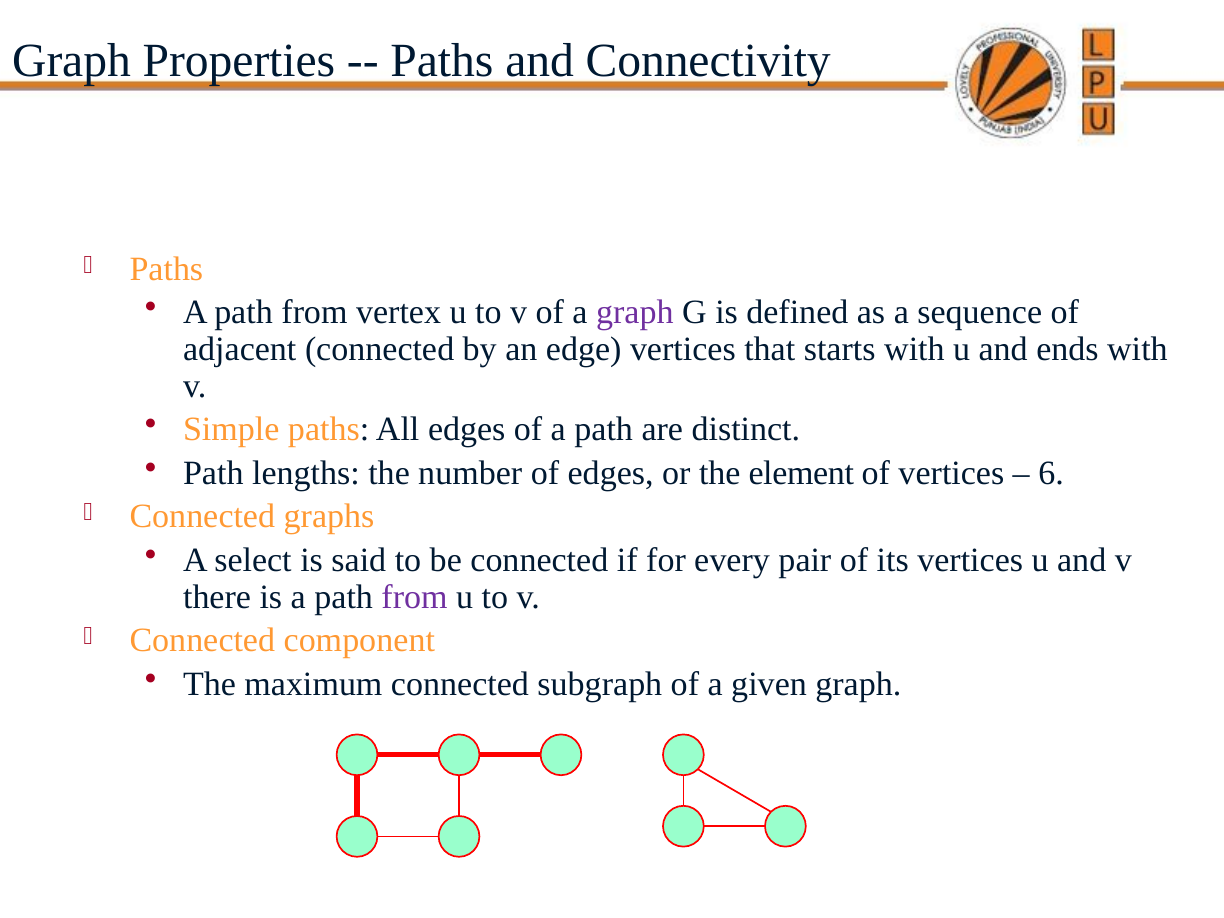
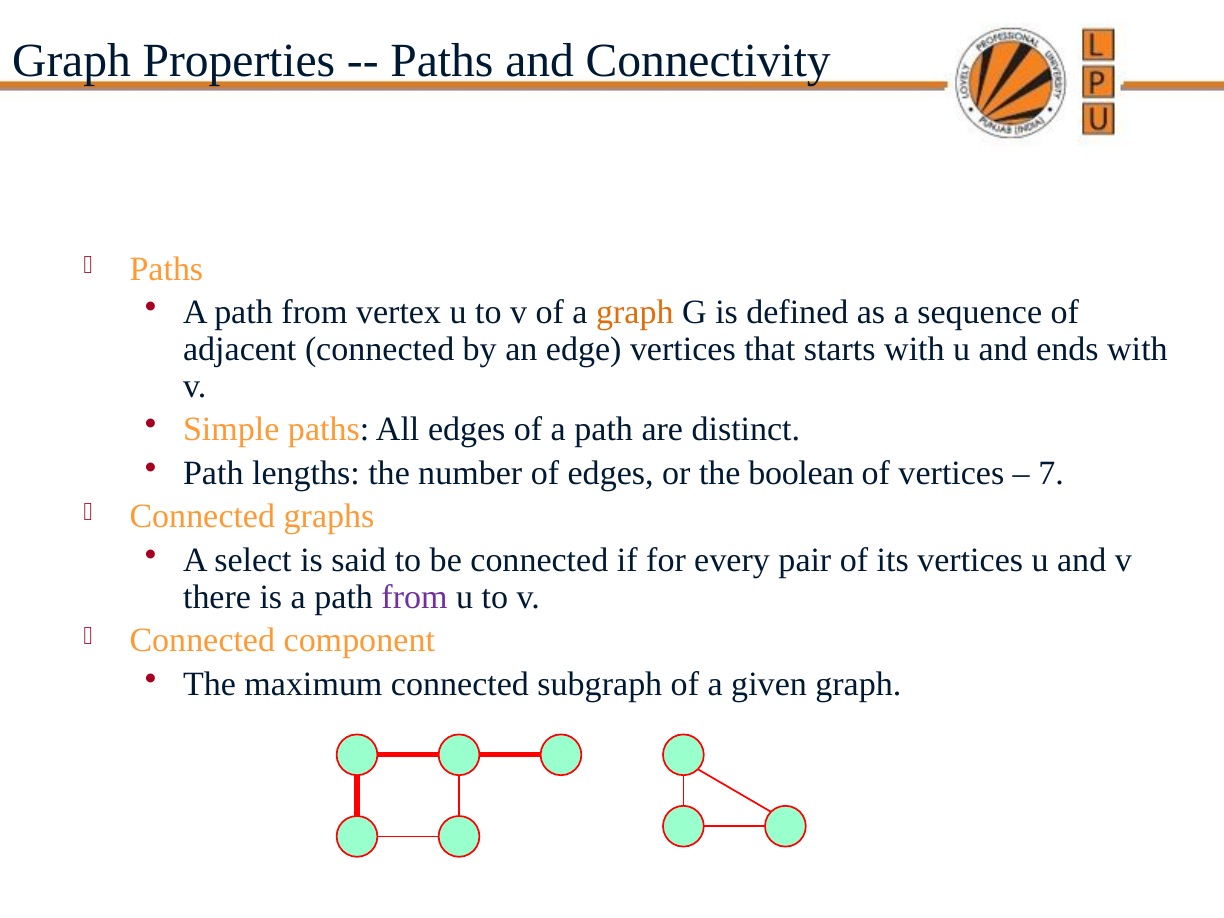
graph at (635, 313) colour: purple -> orange
element: element -> boolean
6: 6 -> 7
